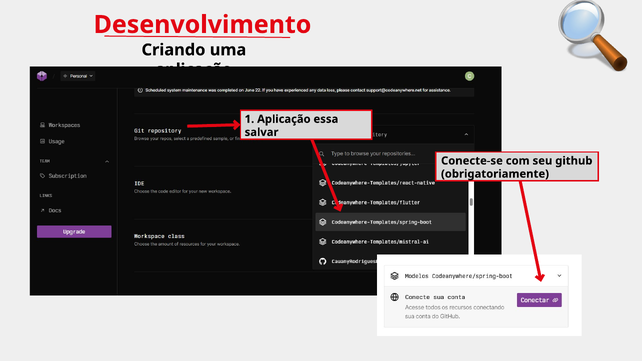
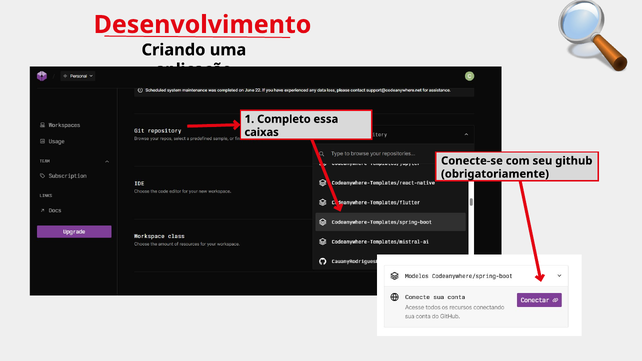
1 Aplicação: Aplicação -> Completo
salvar: salvar -> caixas
